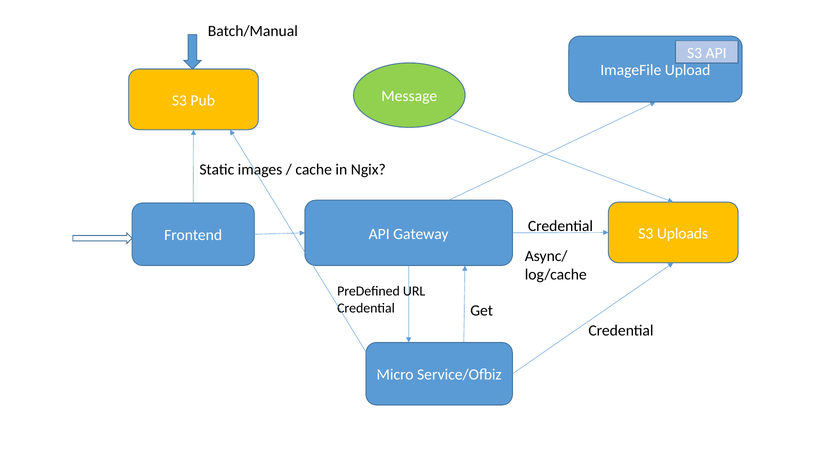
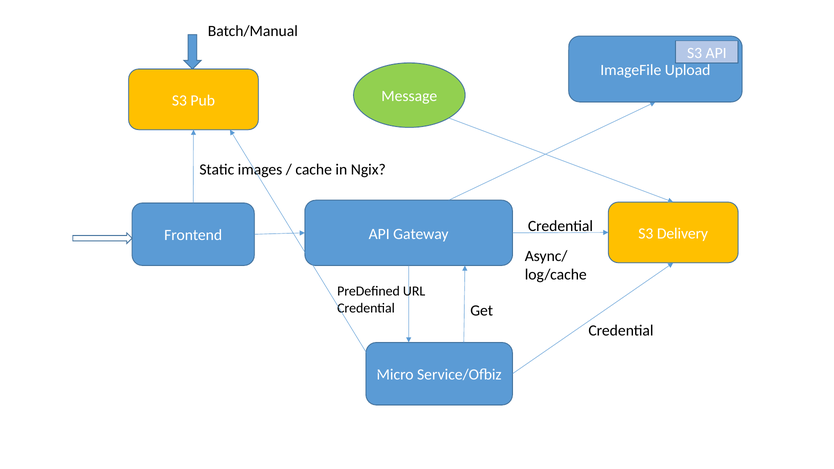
Uploads: Uploads -> Delivery
